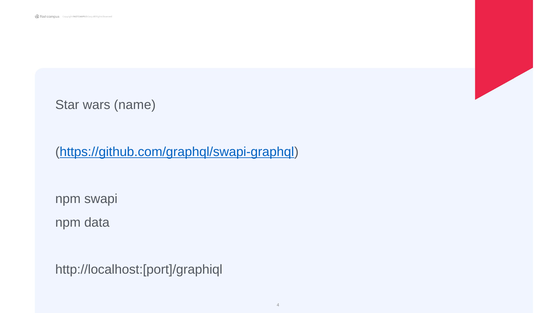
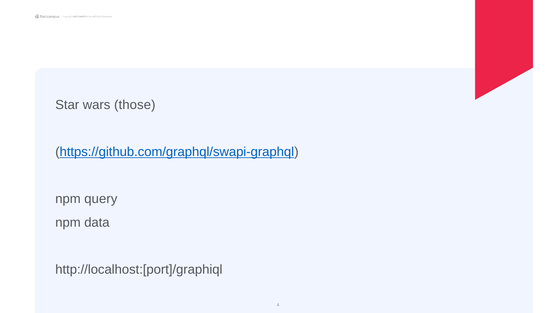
name: name -> those
swapi: swapi -> query
